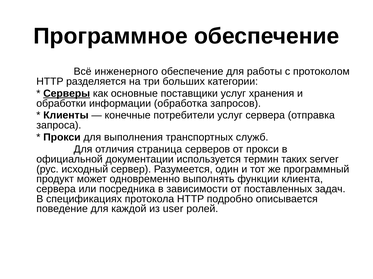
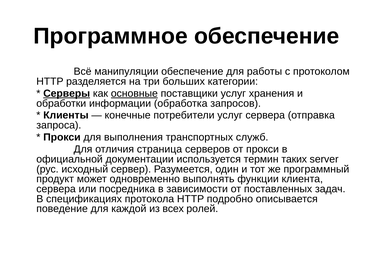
инженерного: инженерного -> манипуляции
основные underline: none -> present
user: user -> всех
